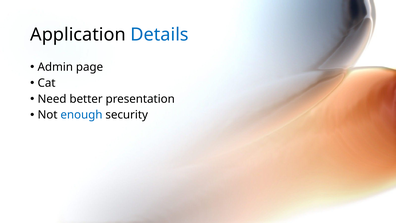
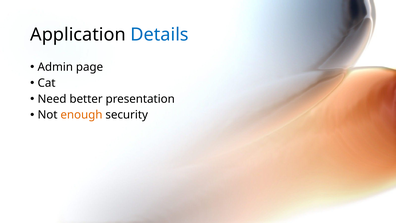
enough colour: blue -> orange
